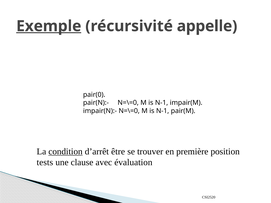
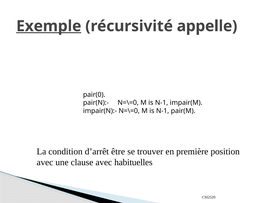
condition underline: present -> none
tests at (45, 163): tests -> avec
évaluation: évaluation -> habituelles
